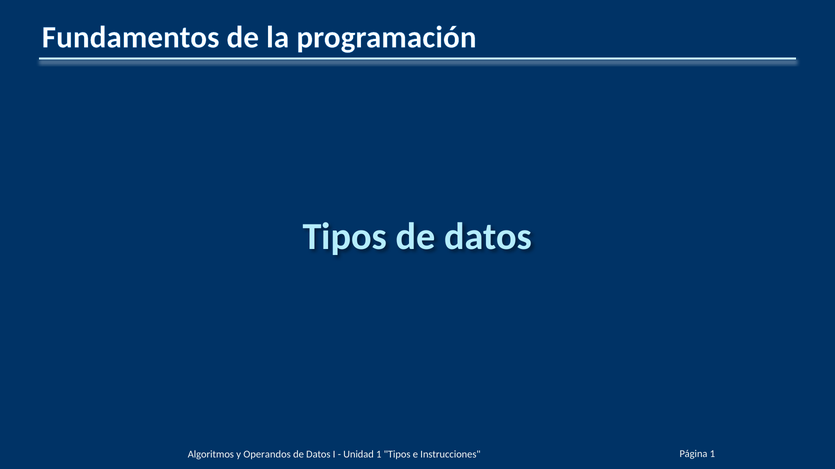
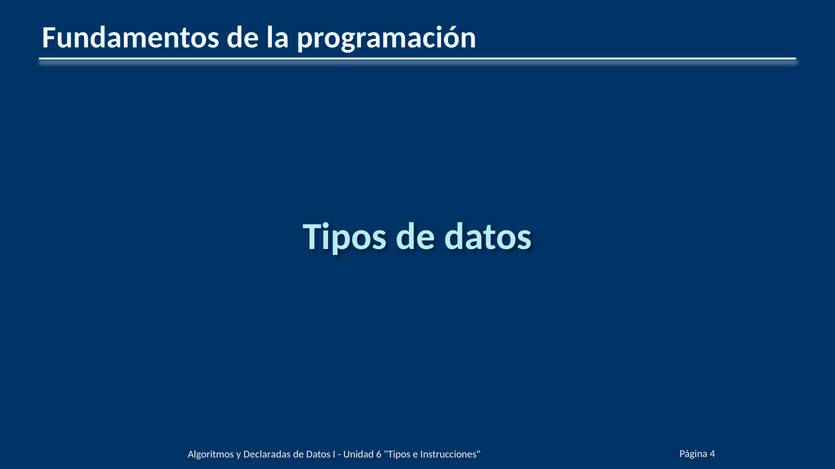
Página 1: 1 -> 4
Operandos: Operandos -> Declaradas
Unidad 1: 1 -> 6
